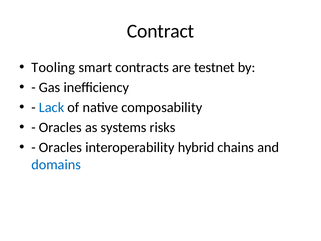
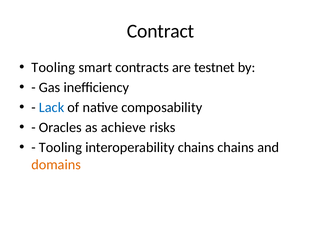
systems: systems -> achieve
Oracles at (60, 147): Oracles -> Tooling
interoperability hybrid: hybrid -> chains
domains colour: blue -> orange
